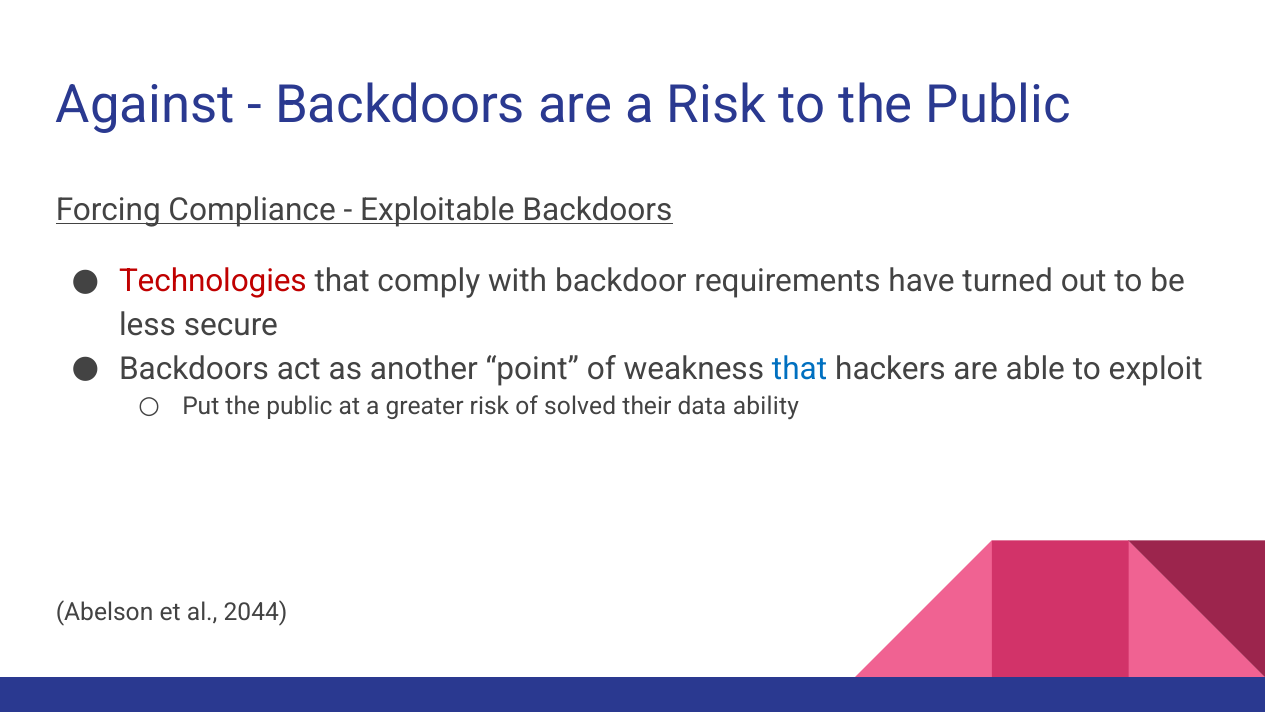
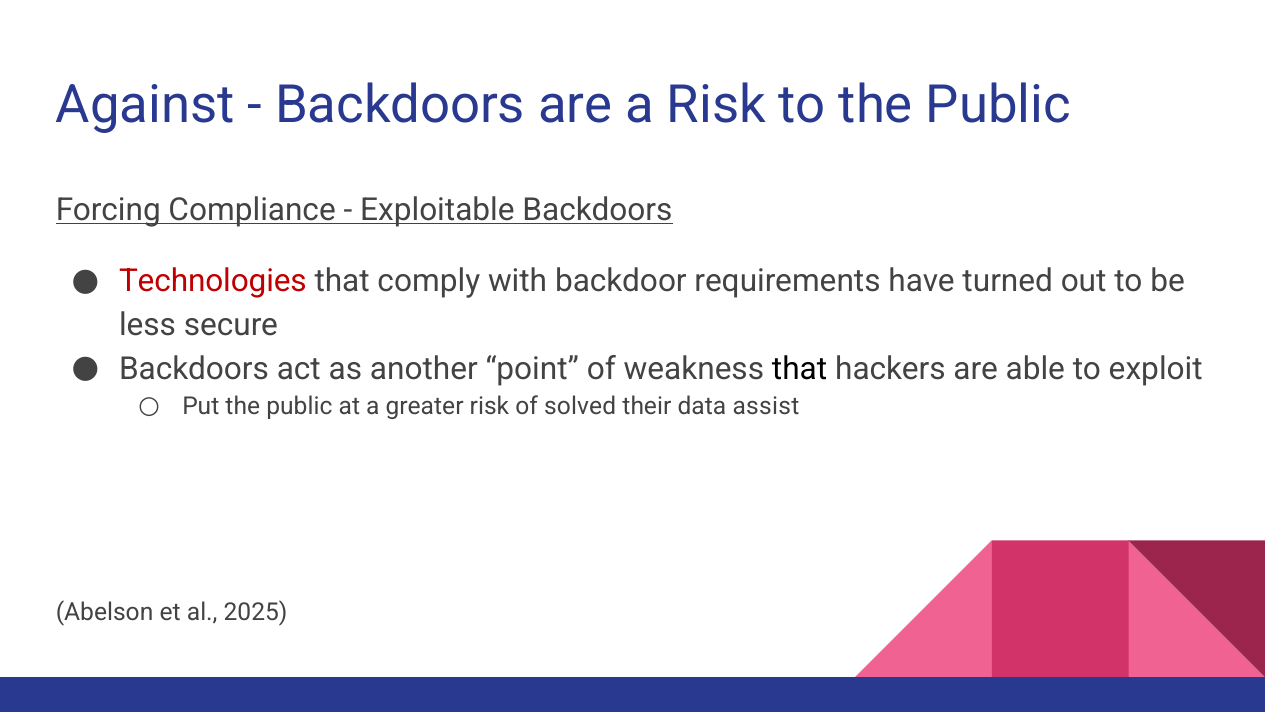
that at (800, 369) colour: blue -> black
ability: ability -> assist
2044: 2044 -> 2025
